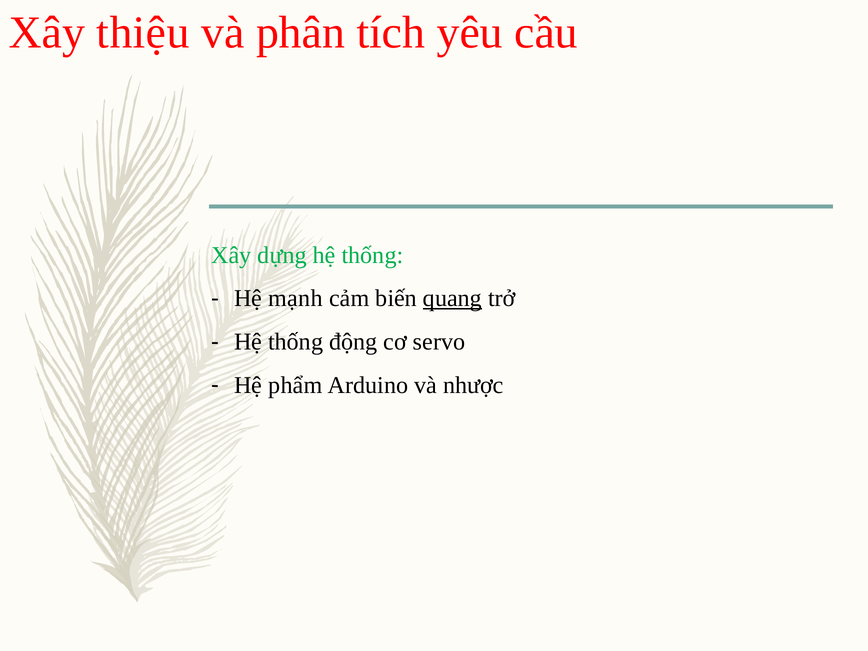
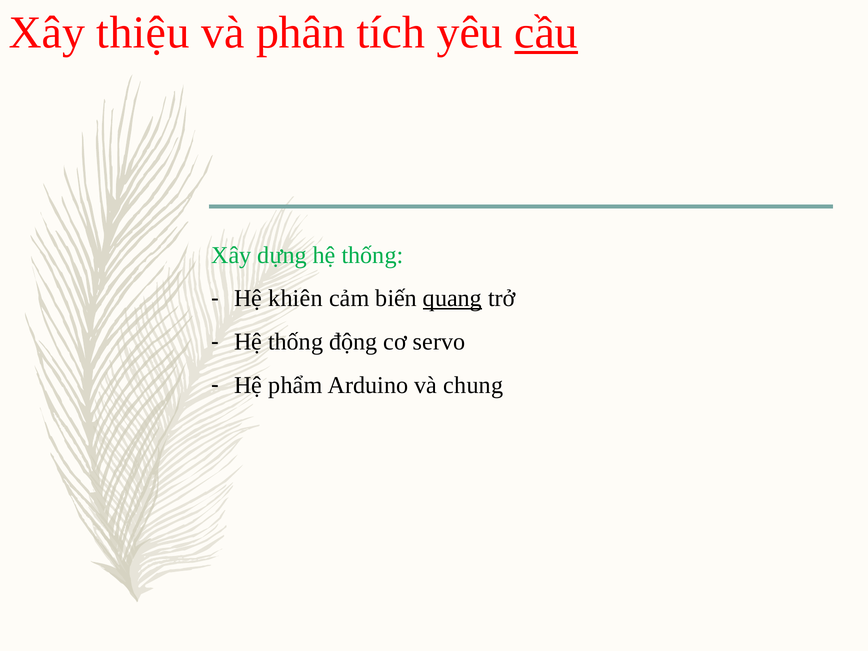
cầu underline: none -> present
mạnh: mạnh -> khiên
nhược: nhược -> chung
